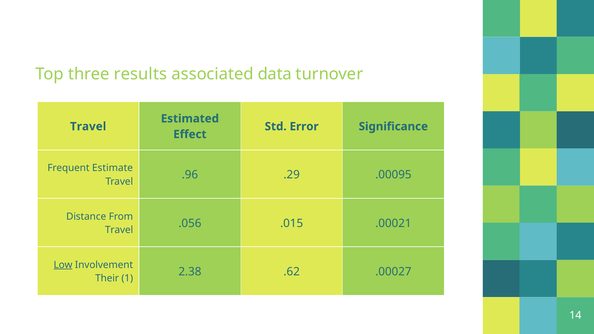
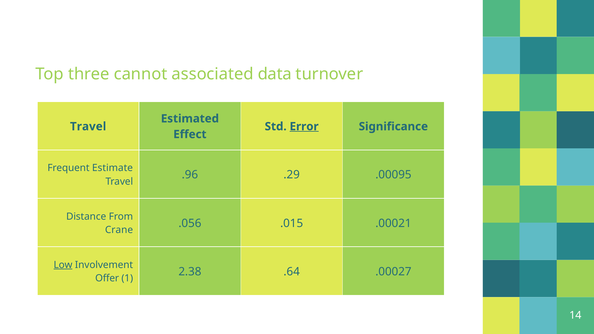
results: results -> cannot
Error underline: none -> present
Travel at (119, 230): Travel -> Crane
.62: .62 -> .64
Their: Their -> Offer
